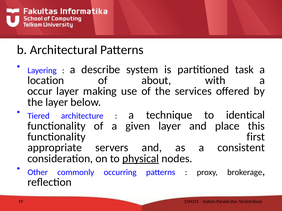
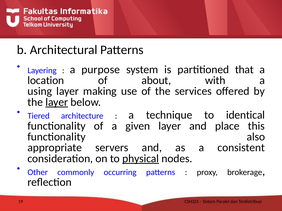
describe: describe -> purpose
task: task -> that
occur: occur -> using
layer at (57, 102) underline: none -> present
first: first -> also
